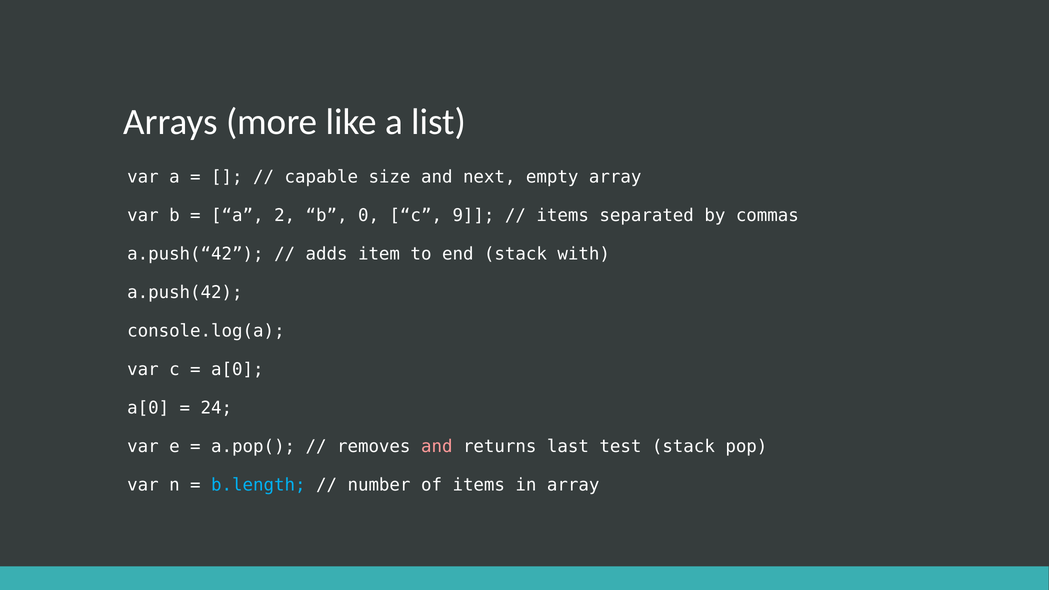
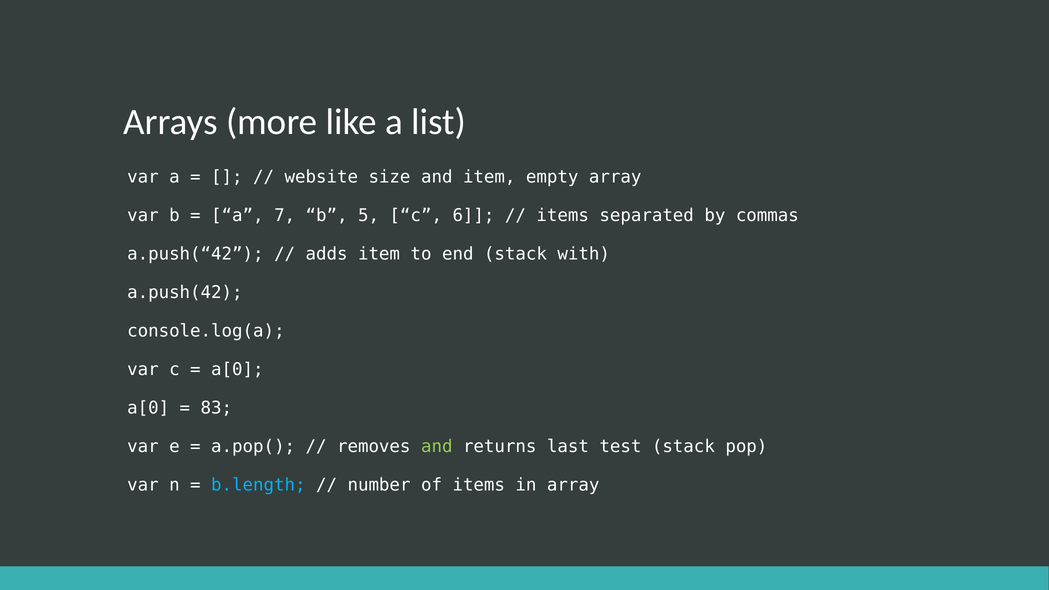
capable: capable -> website
and next: next -> item
2: 2 -> 7
0: 0 -> 5
9: 9 -> 6
24: 24 -> 83
and at (437, 447) colour: pink -> light green
